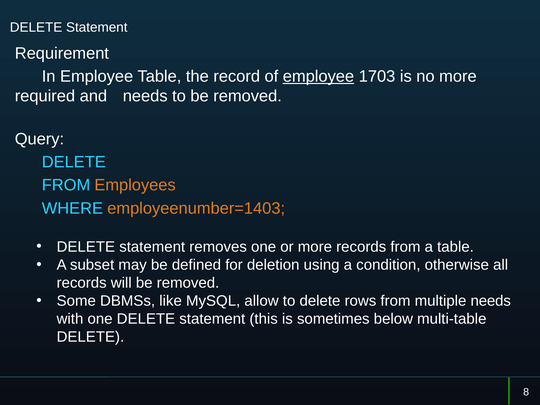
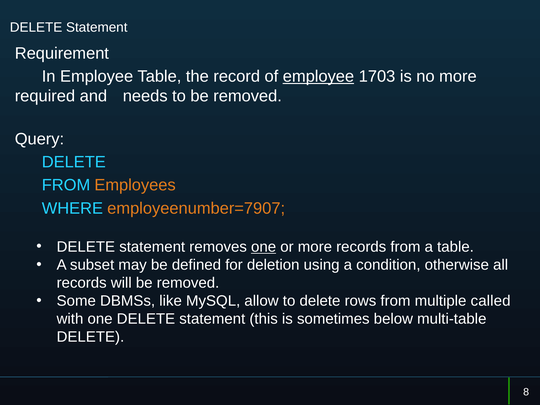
employeenumber=1403: employeenumber=1403 -> employeenumber=7907
one at (264, 247) underline: none -> present
multiple needs: needs -> called
